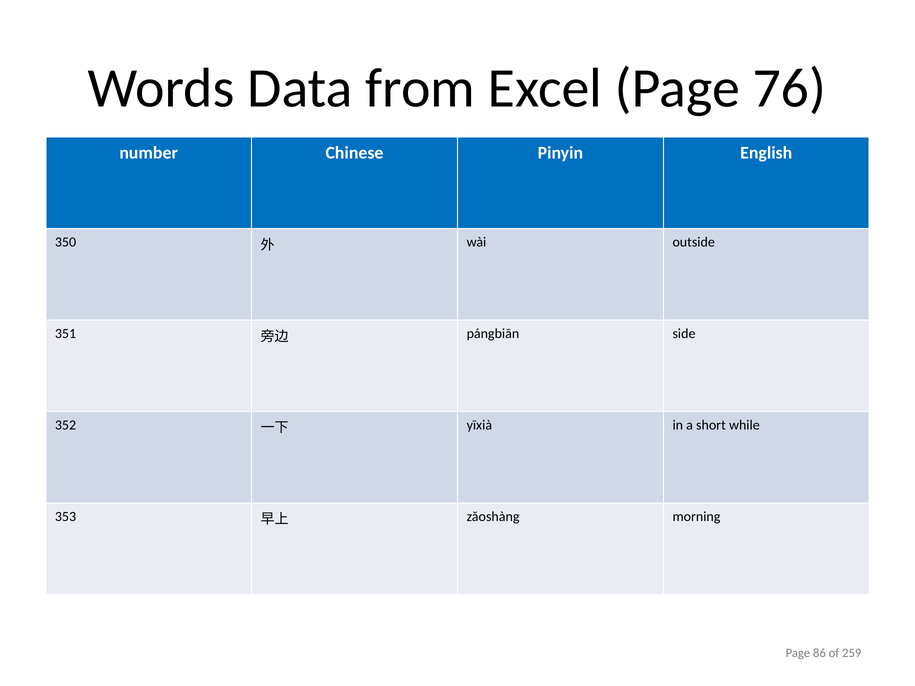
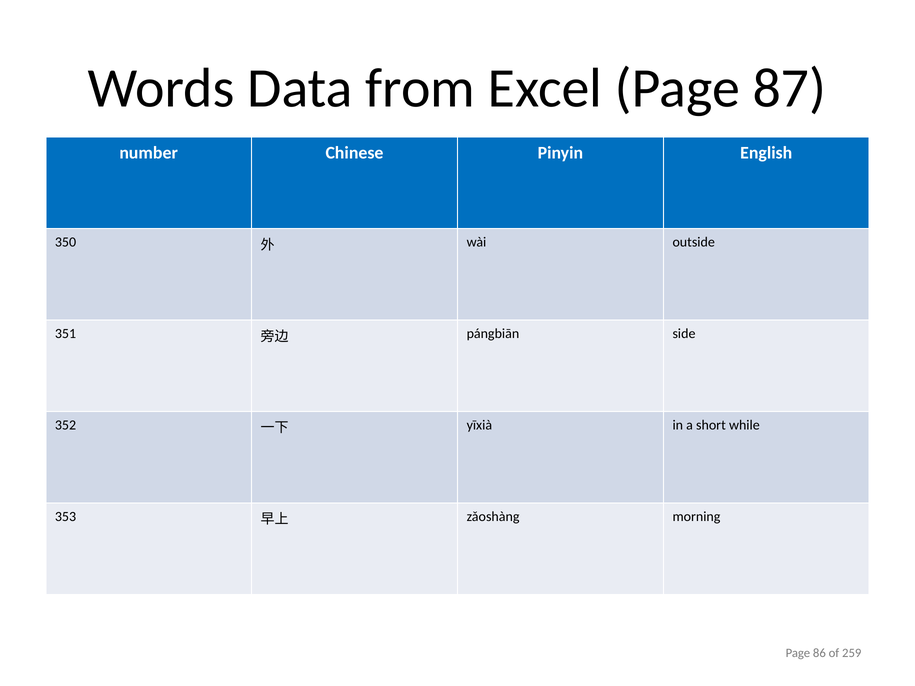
76: 76 -> 87
